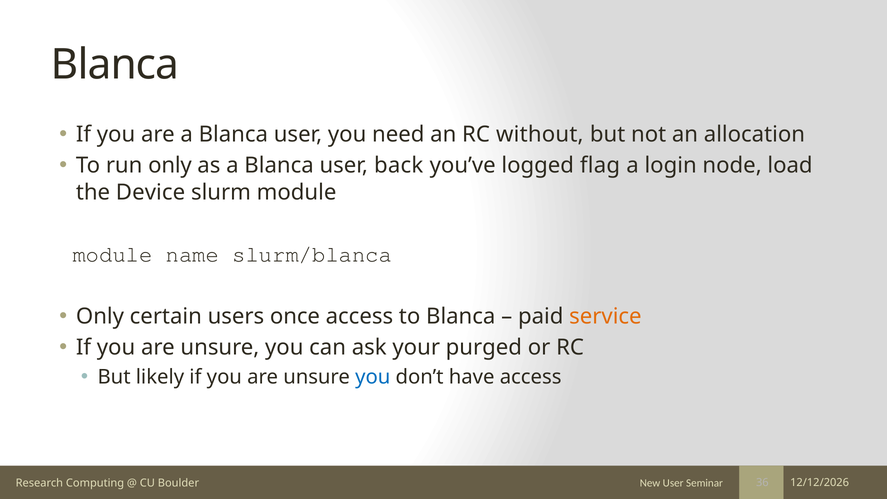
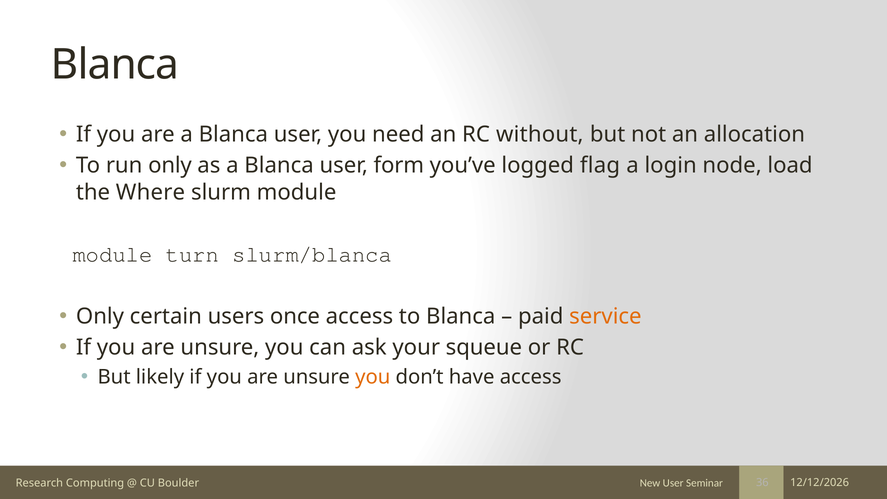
back: back -> form
Device: Device -> Where
name: name -> turn
purged: purged -> squeue
you at (373, 377) colour: blue -> orange
